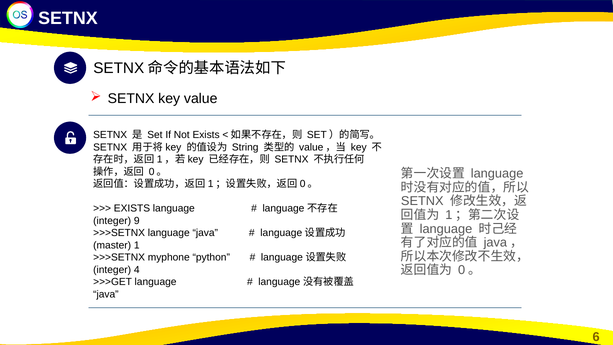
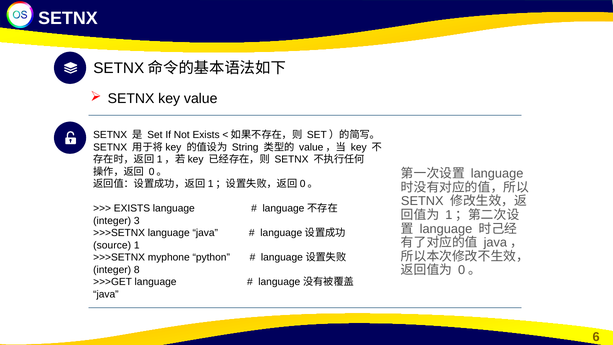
9: 9 -> 3
master: master -> source
4: 4 -> 8
